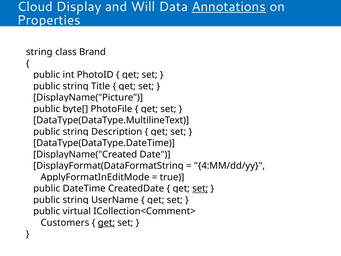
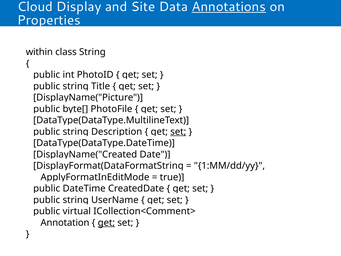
Will: Will -> Site
string at (39, 52): string -> within
class Brand: Brand -> String
set at (178, 132) underline: none -> present
4:MM/dd/yy: 4:MM/dd/yy -> 1:MM/dd/yy
set at (200, 188) underline: present -> none
Customers: Customers -> Annotation
